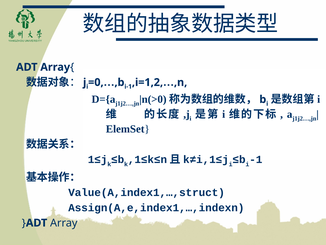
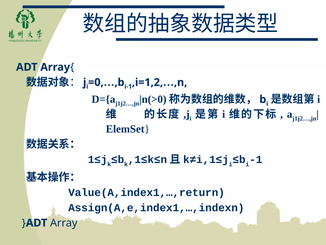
Value(A,index1,…,struct: Value(A,index1,…,struct -> Value(A,index1,…,return
